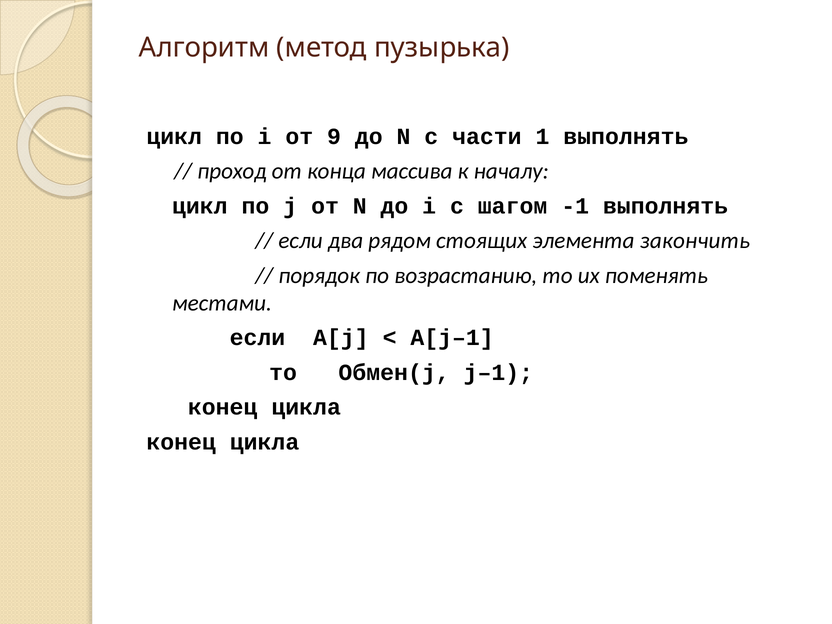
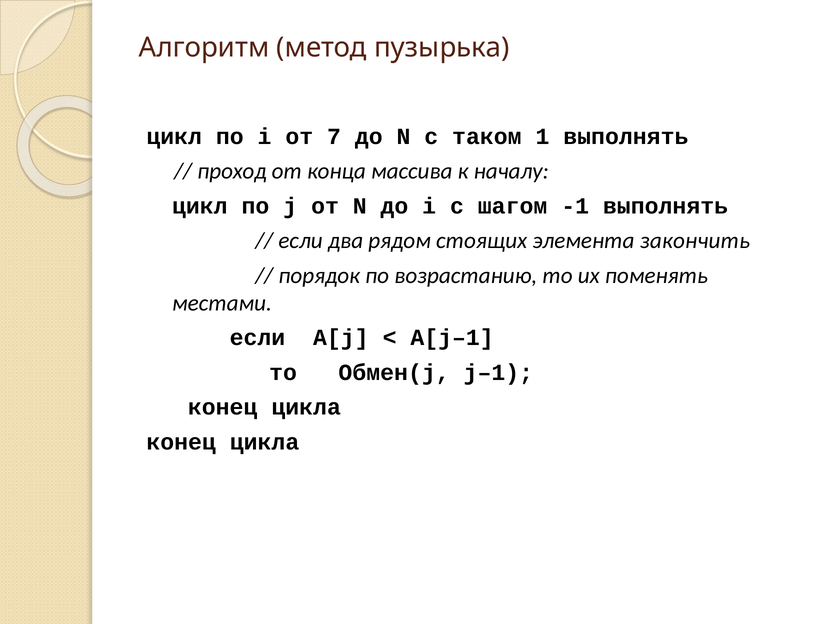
9: 9 -> 7
части: части -> таком
